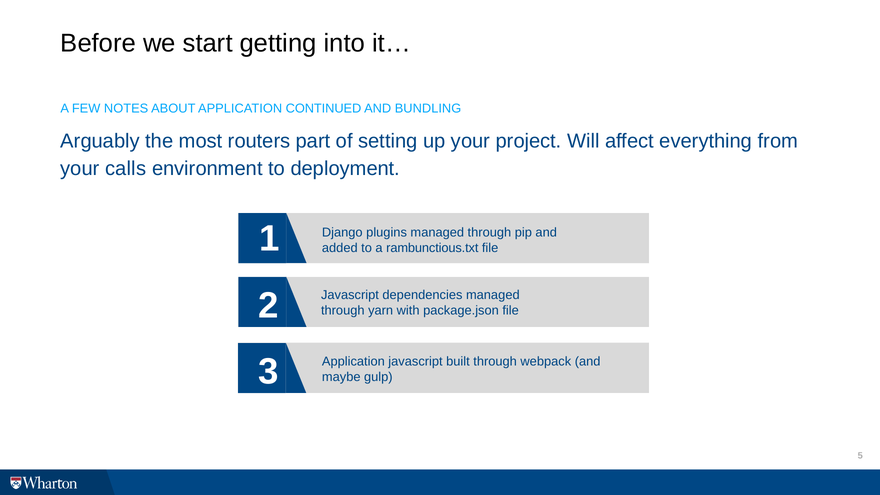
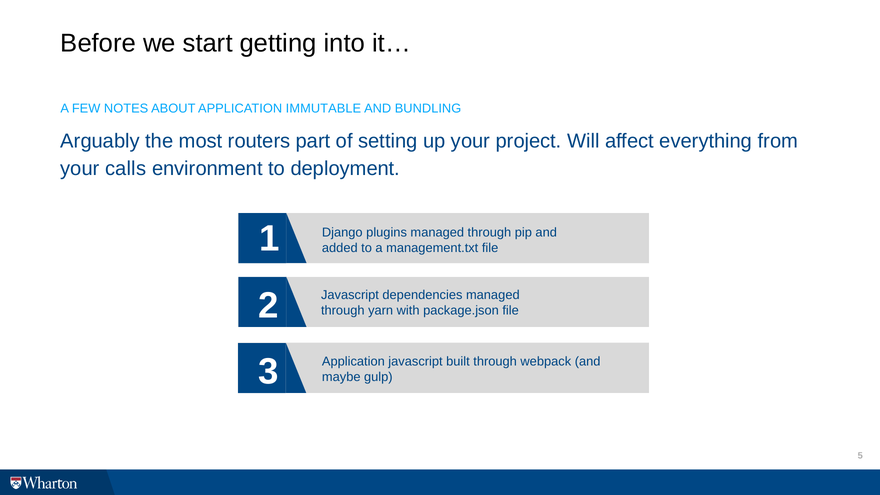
CONTINUED: CONTINUED -> IMMUTABLE
rambunctious.txt: rambunctious.txt -> management.txt
